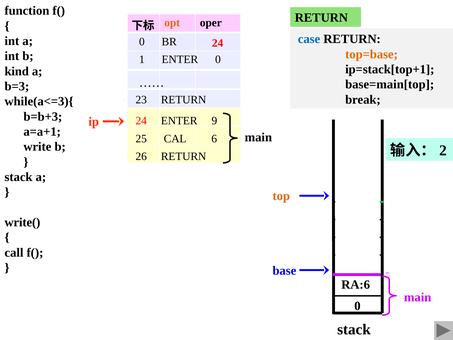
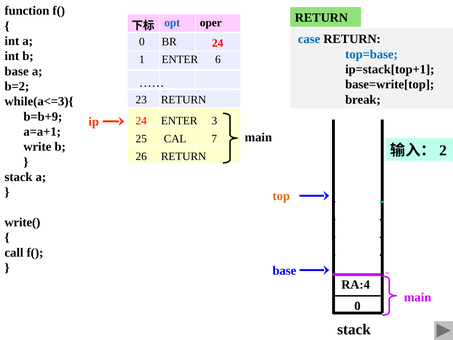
opt colour: orange -> blue
top=base colour: orange -> blue
ENTER 0: 0 -> 6
kind at (17, 71): kind -> base
base=main[top: base=main[top -> base=write[top
b=3: b=3 -> b=2
b=b+3: b=b+3 -> b=b+9
9: 9 -> 3
6: 6 -> 7
RA:6: RA:6 -> RA:4
